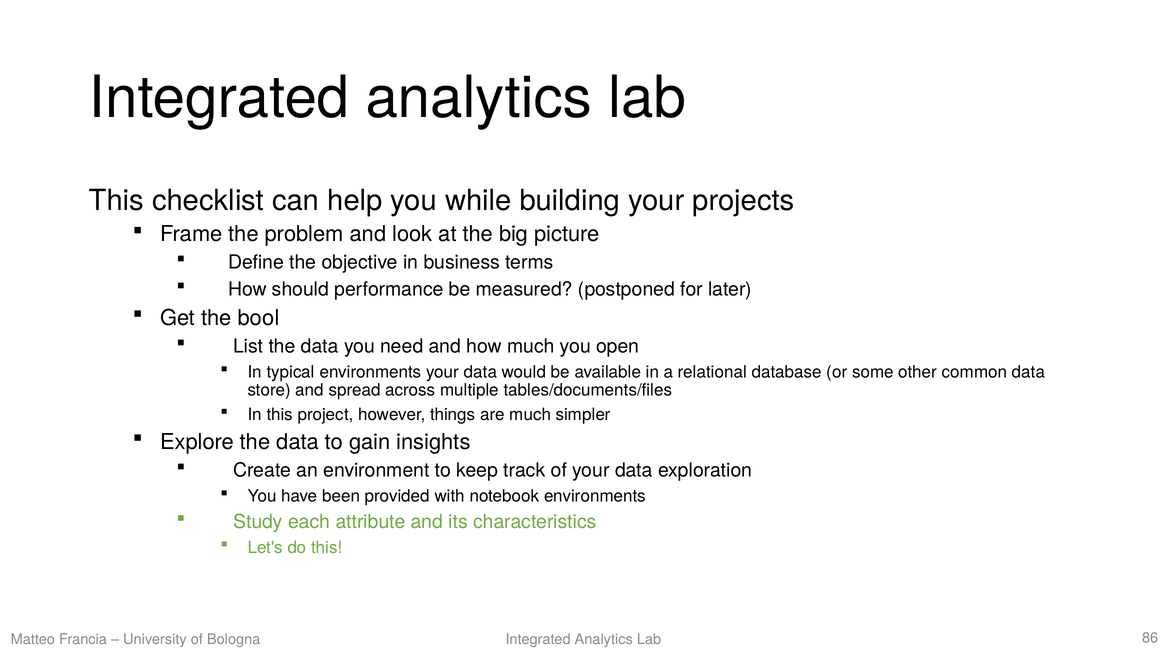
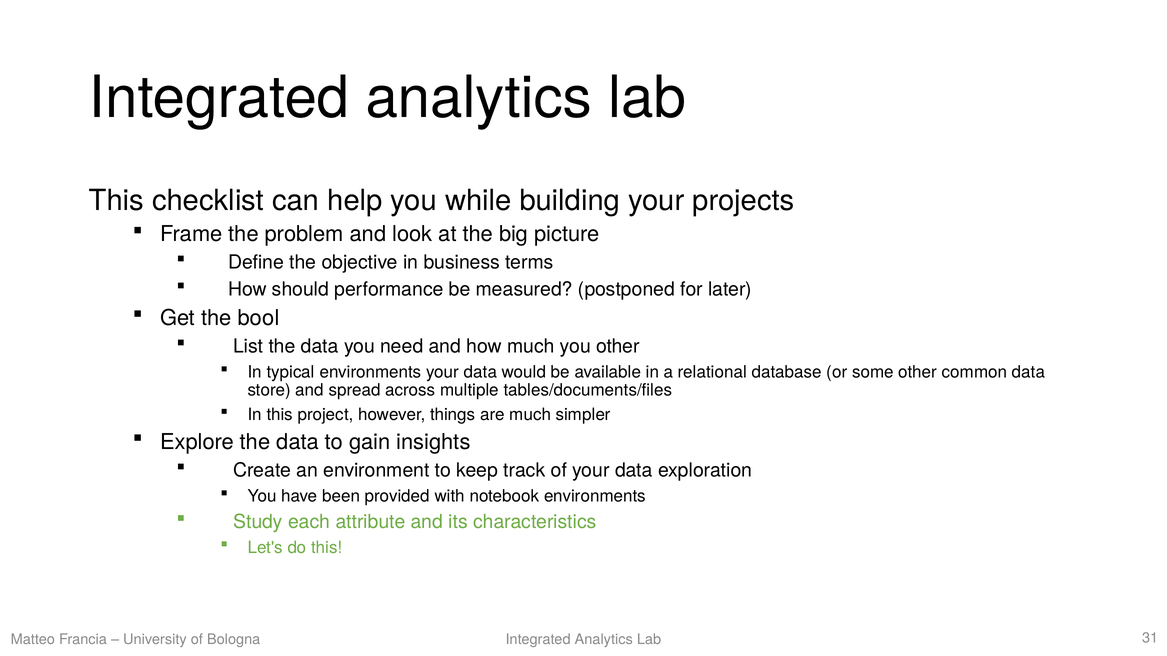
you open: open -> other
86: 86 -> 31
